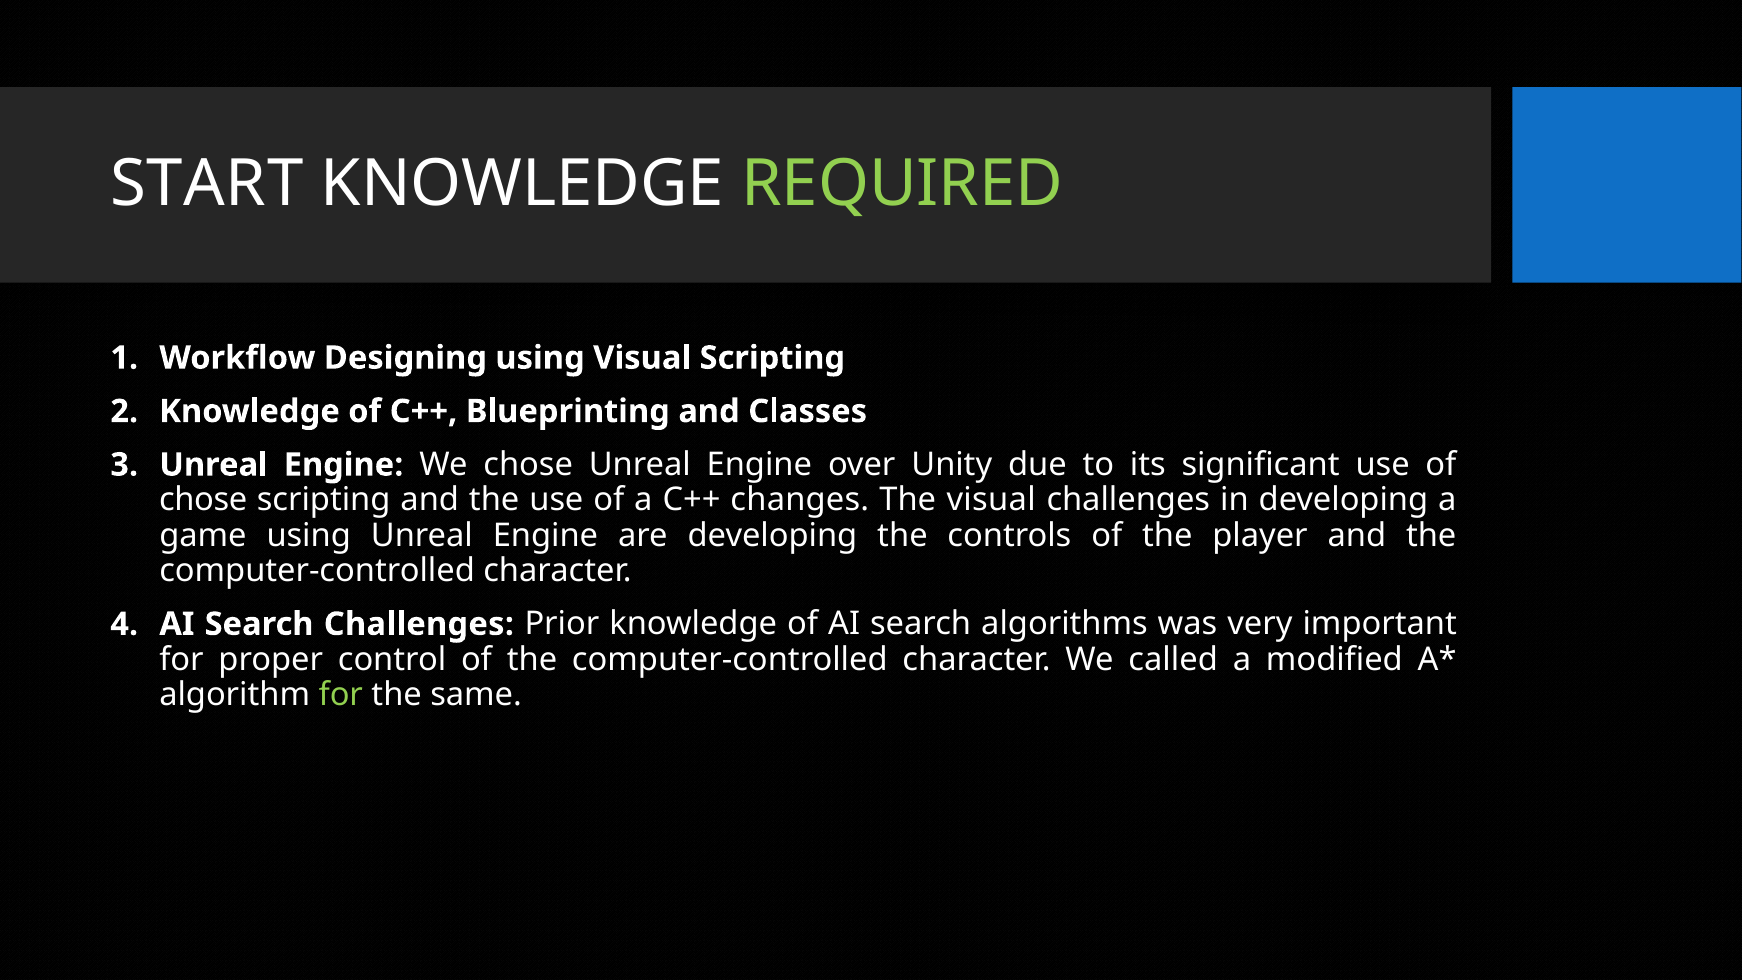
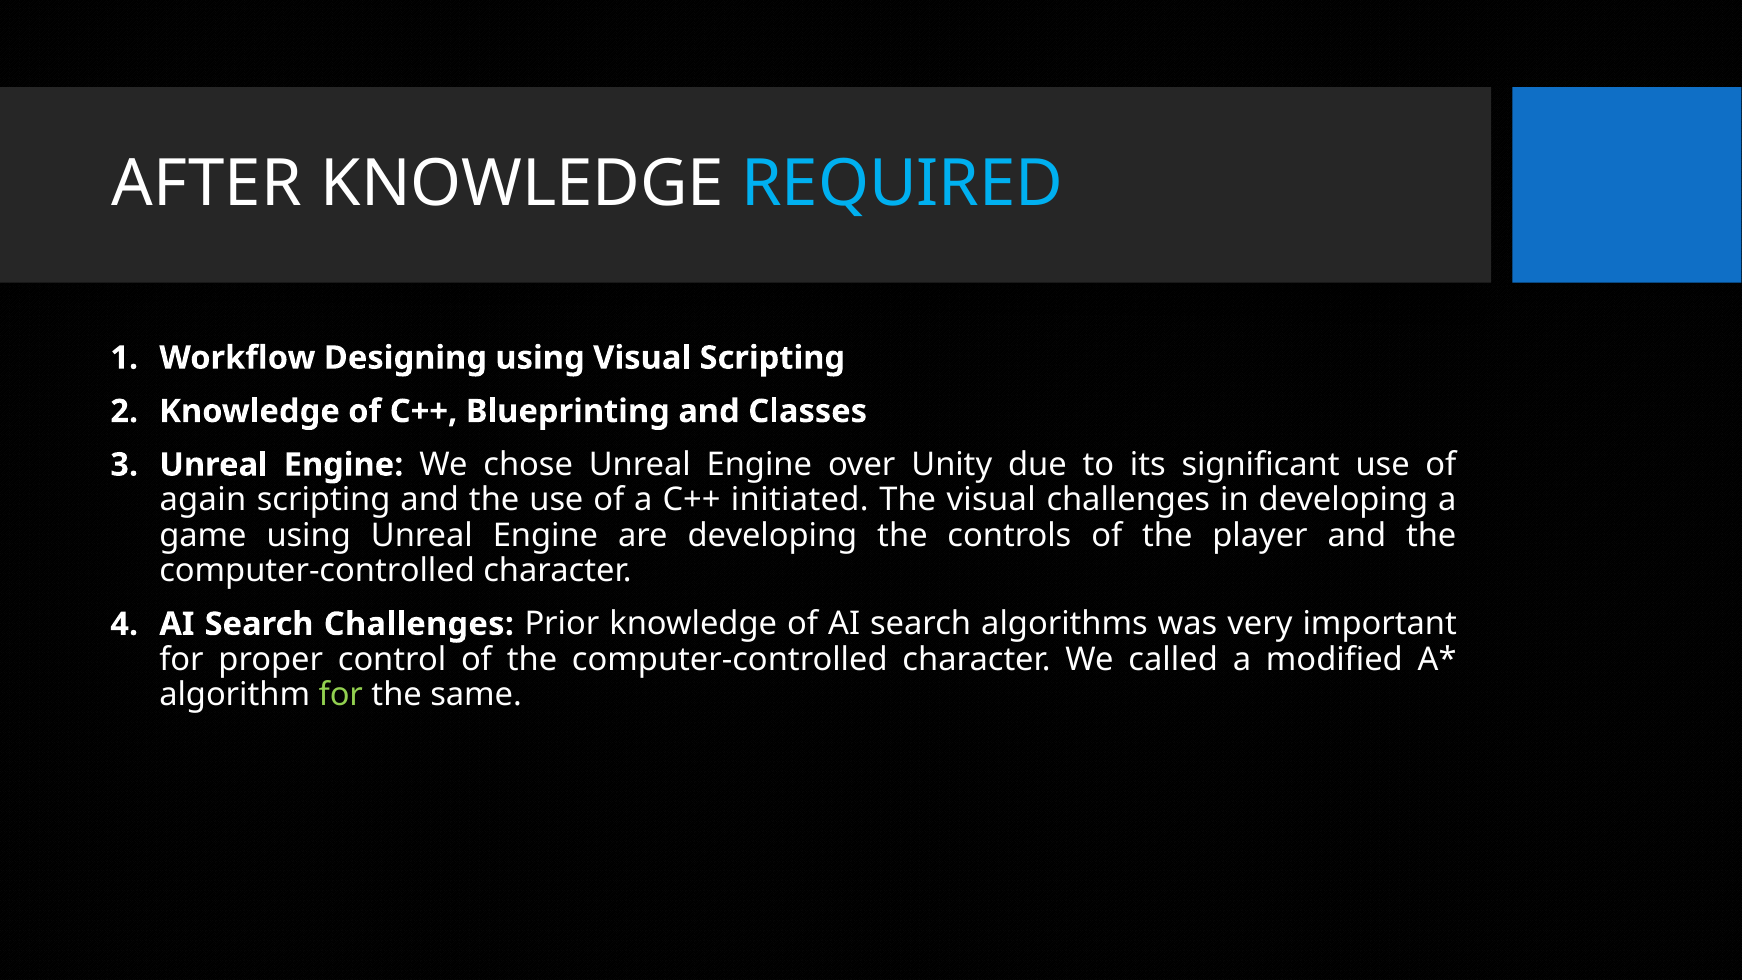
START: START -> AFTER
REQUIRED colour: light green -> light blue
chose at (203, 500): chose -> again
changes: changes -> initiated
